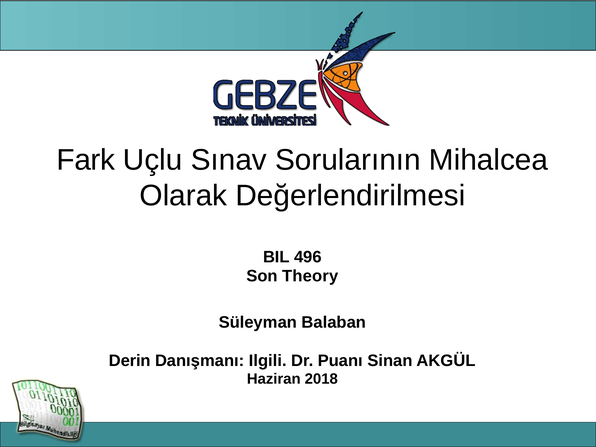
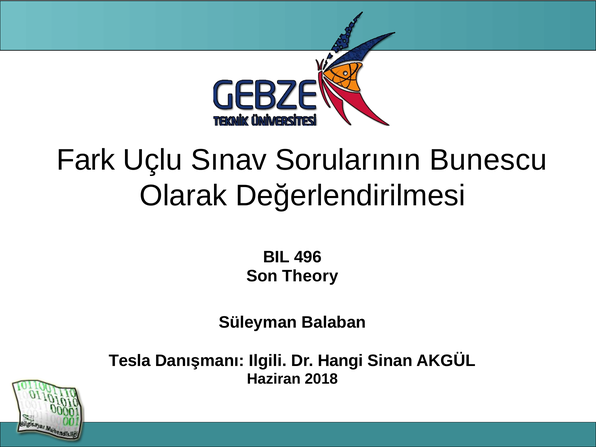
Mihalcea: Mihalcea -> Bunescu
Derin: Derin -> Tesla
Puanı: Puanı -> Hangi
